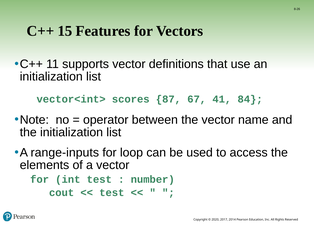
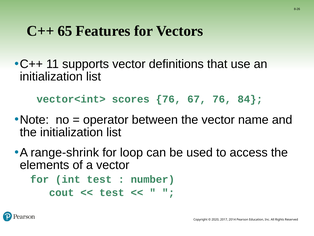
15: 15 -> 65
scores 87: 87 -> 76
67 41: 41 -> 76
range-inputs: range-inputs -> range-shrink
